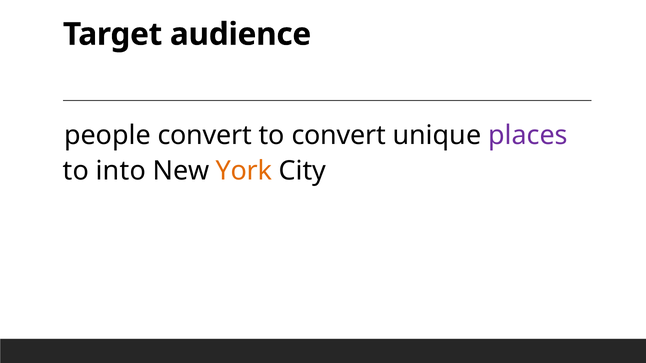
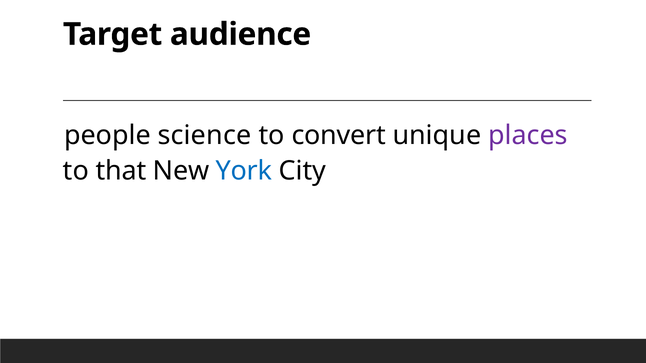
people convert: convert -> science
into: into -> that
York colour: orange -> blue
